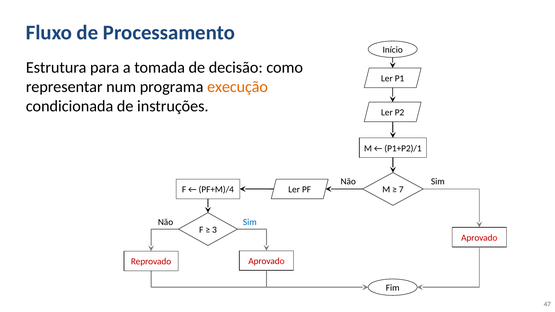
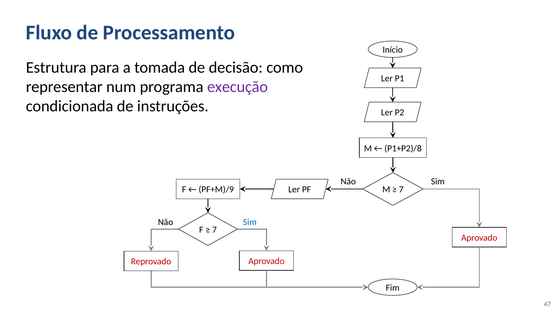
execução colour: orange -> purple
P1+P2)/1: P1+P2)/1 -> P1+P2)/8
PF+M)/4: PF+M)/4 -> PF+M)/9
3 at (214, 230): 3 -> 7
